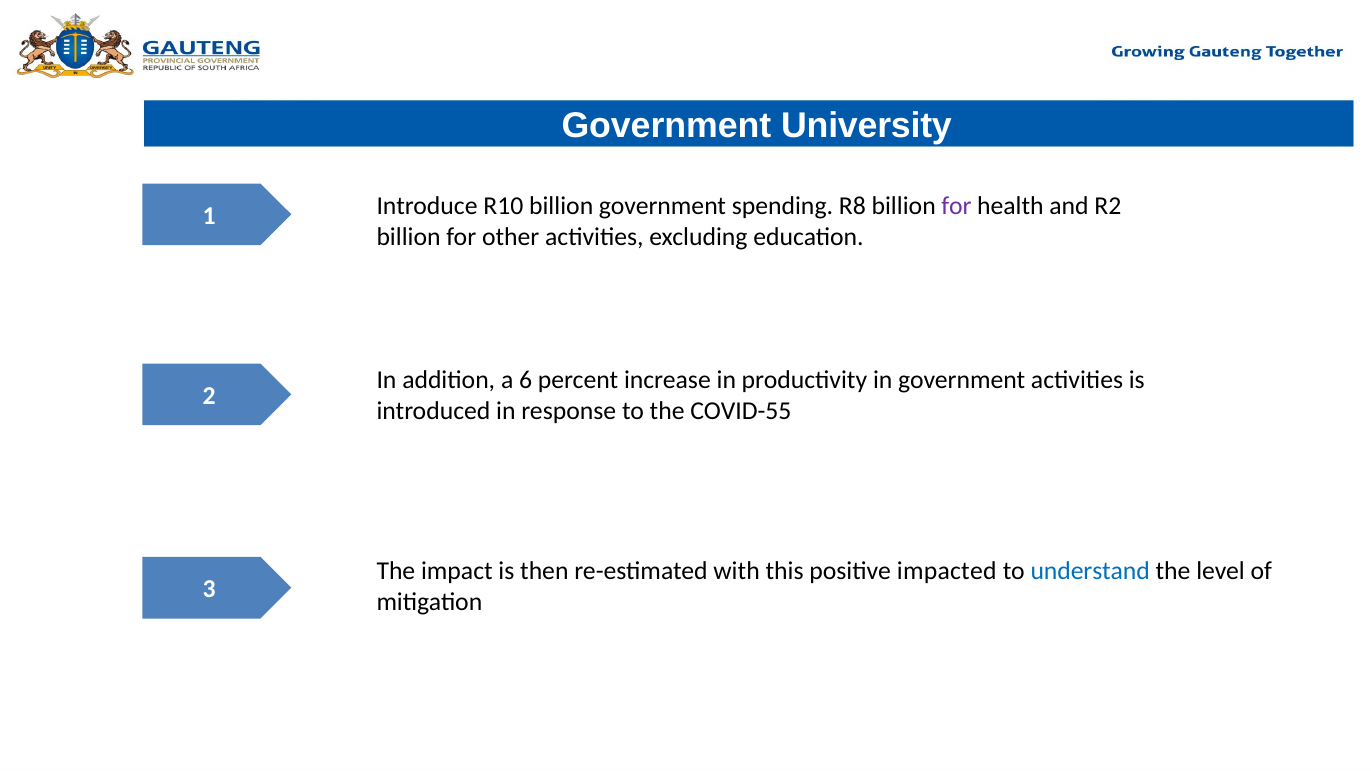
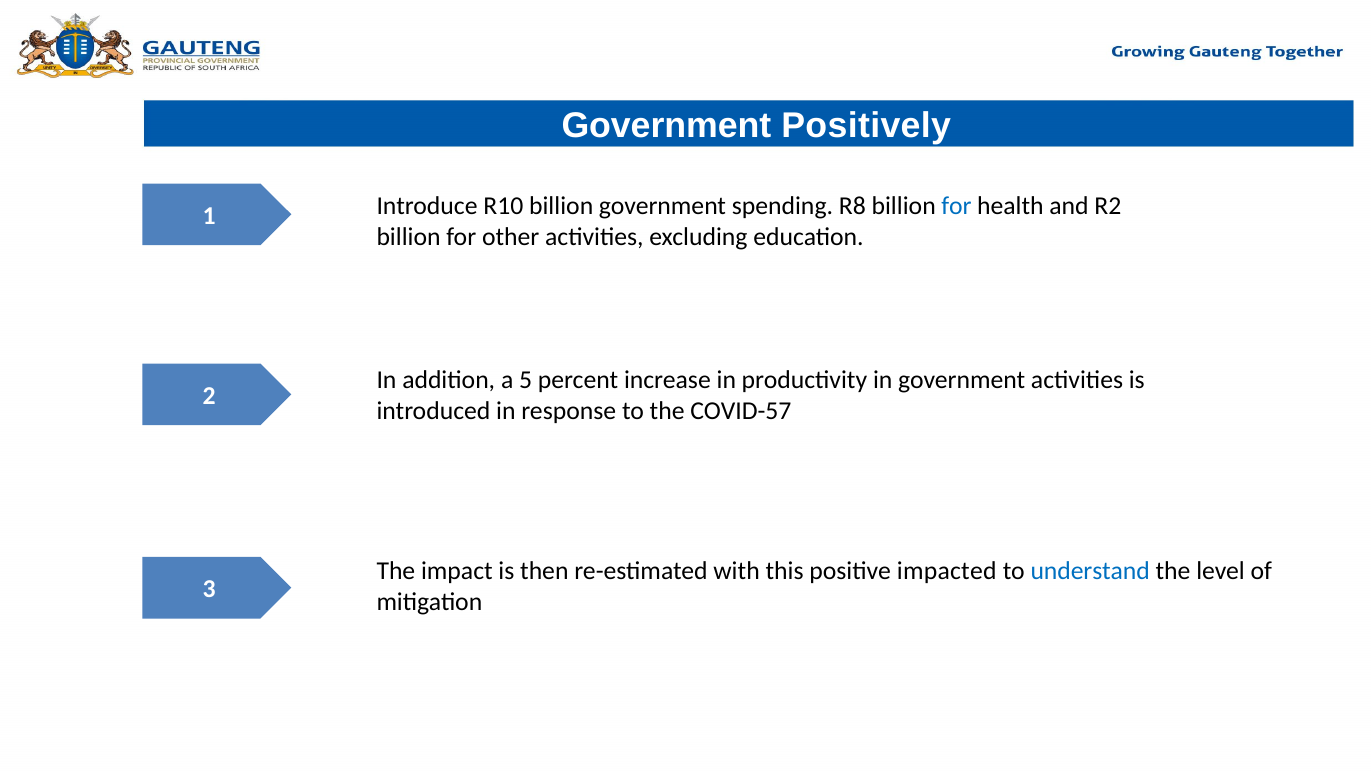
University: University -> Positively
for at (956, 206) colour: purple -> blue
6: 6 -> 5
COVID-55: COVID-55 -> COVID-57
